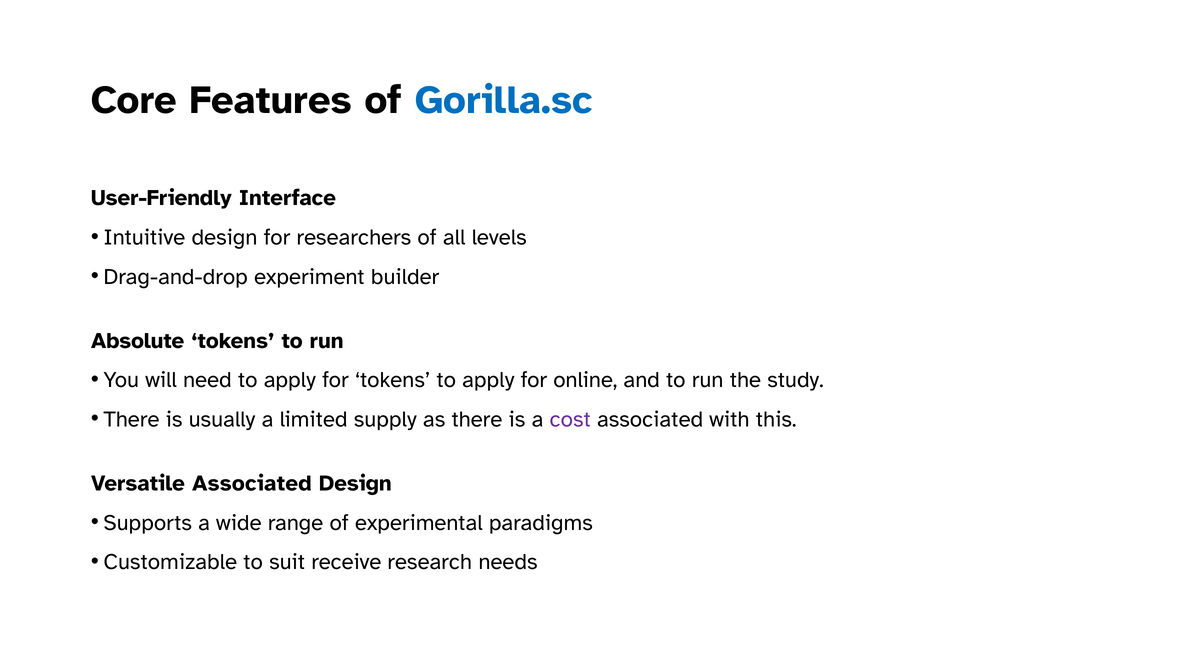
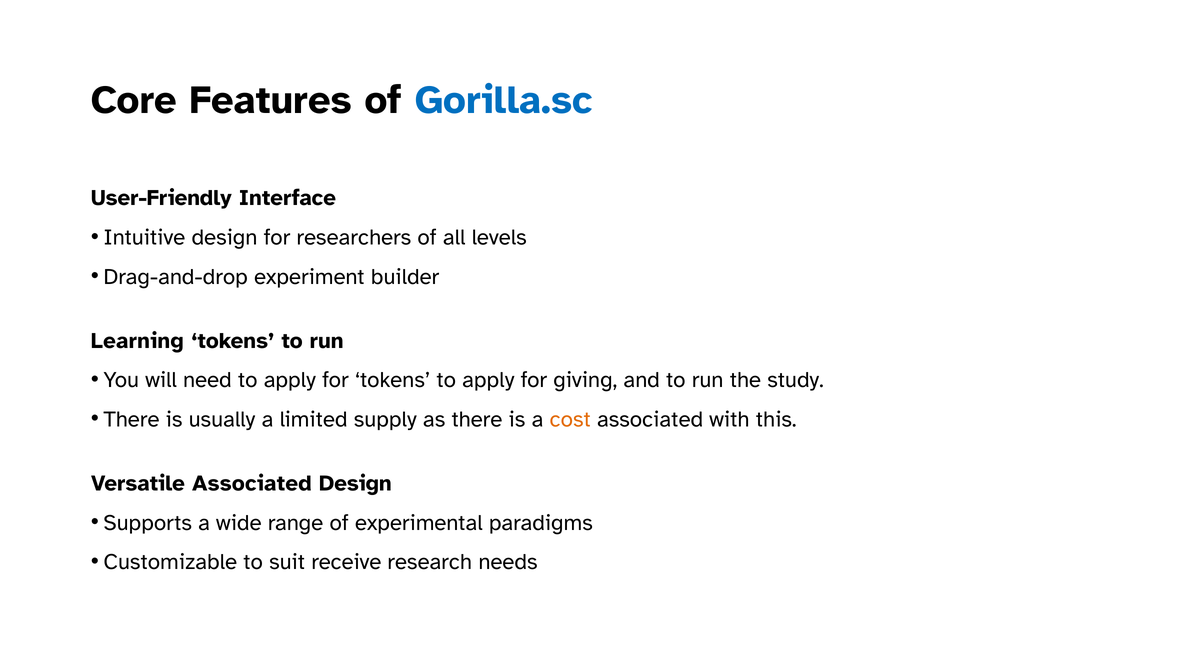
Absolute: Absolute -> Learning
online: online -> giving
cost colour: purple -> orange
